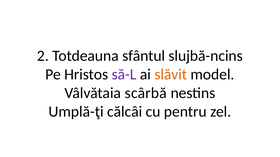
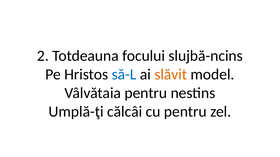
sfântul: sfântul -> focului
să-L colour: purple -> blue
Vâlvătaia scârbă: scârbă -> pentru
